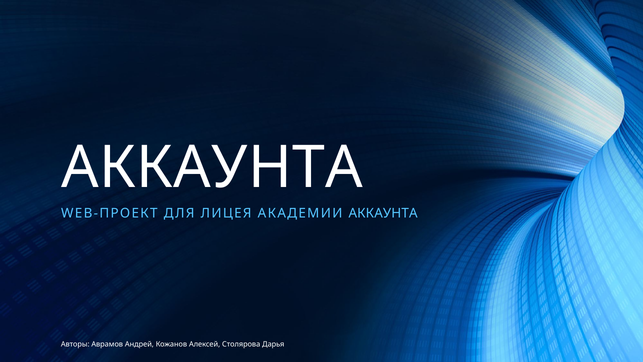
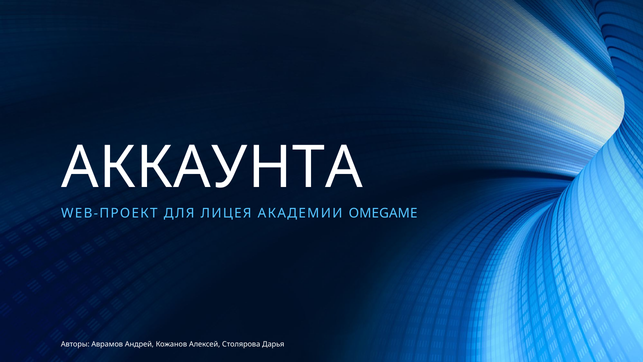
АКАДЕМИИ АККАУНТА: АККАУНТА -> OMEGAME
